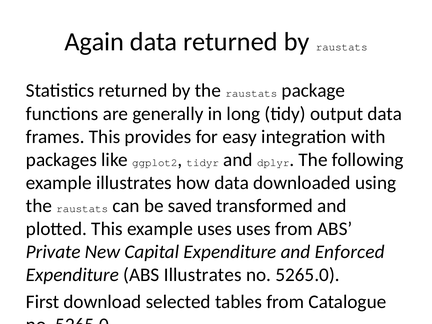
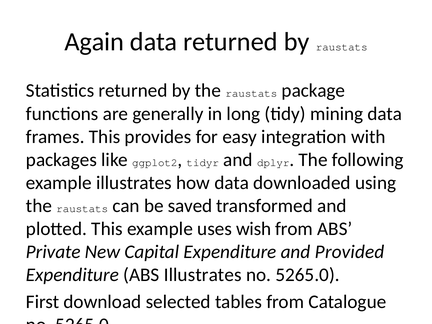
tidy output: output -> mining
uses uses: uses -> wish
Enforced: Enforced -> Provided
